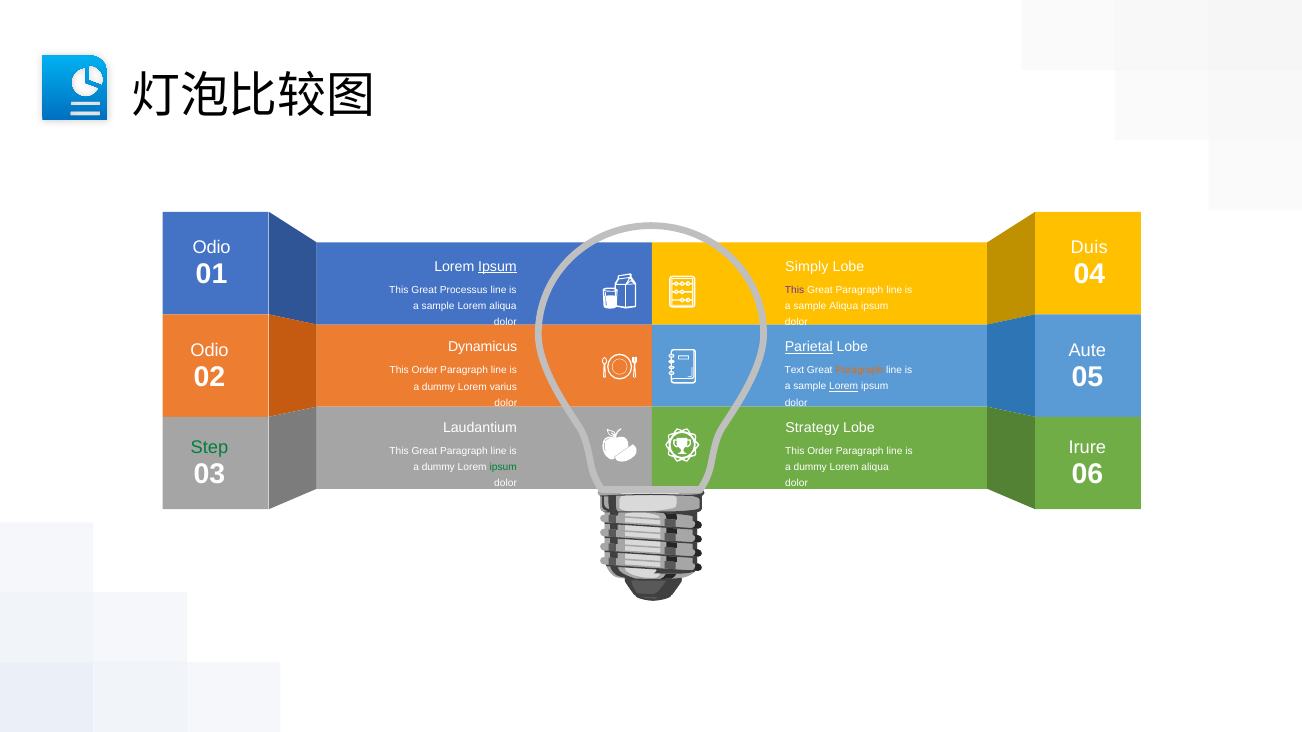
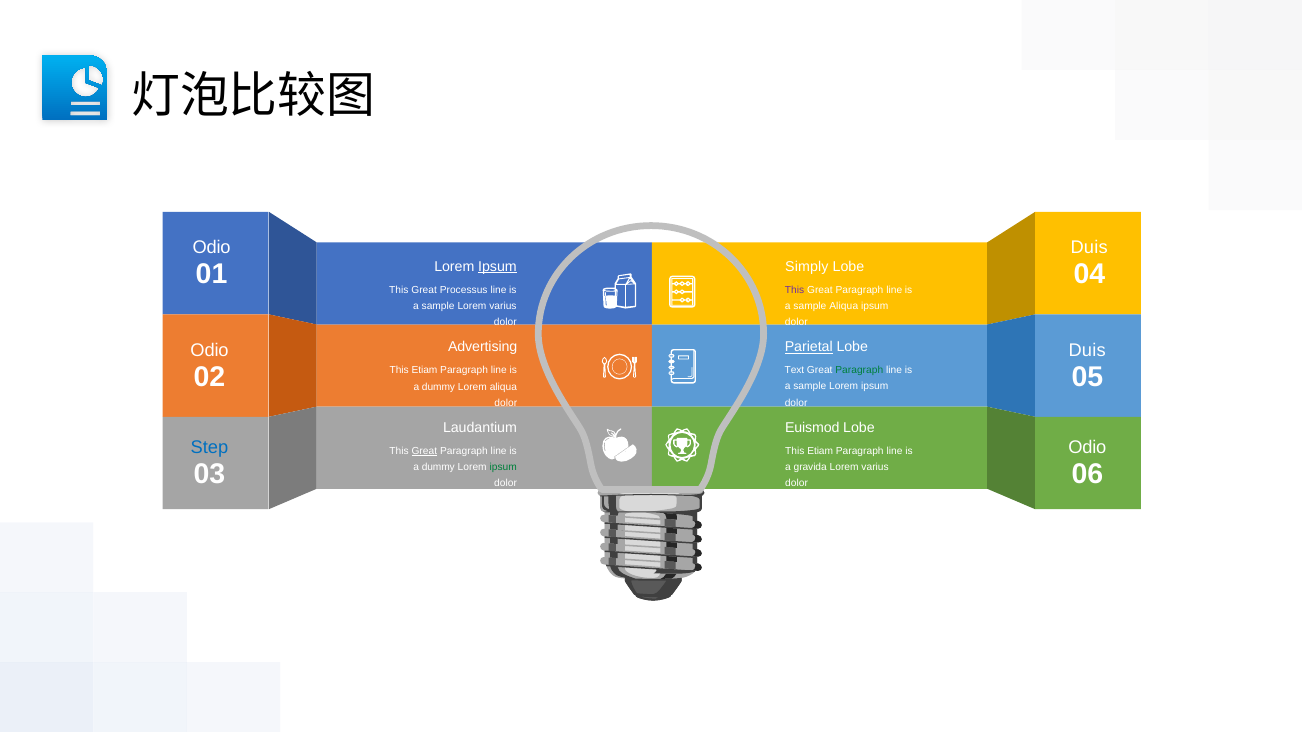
sample Lorem aliqua: aliqua -> varius
Dynamicus: Dynamicus -> Advertising
Aute at (1087, 351): Aute -> Duis
Paragraph at (859, 371) colour: orange -> green
Order at (425, 371): Order -> Etiam
Lorem varius: varius -> aliqua
Lorem at (844, 387) underline: present -> none
Strategy: Strategy -> Euismod
Step colour: green -> blue
Irure at (1087, 447): Irure -> Odio
Order at (820, 451): Order -> Etiam
Great at (424, 451) underline: none -> present
dummy at (810, 467): dummy -> gravida
aliqua at (875, 467): aliqua -> varius
